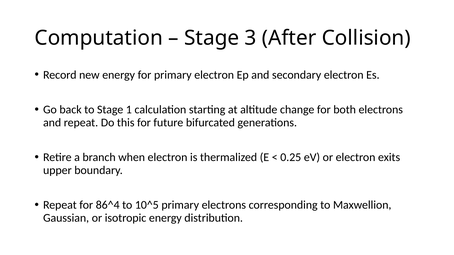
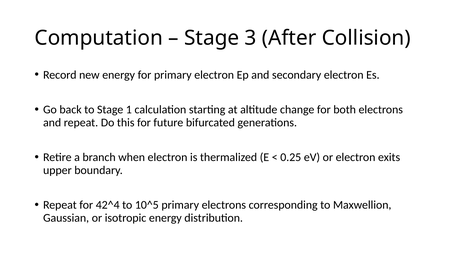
86^4: 86^4 -> 42^4
